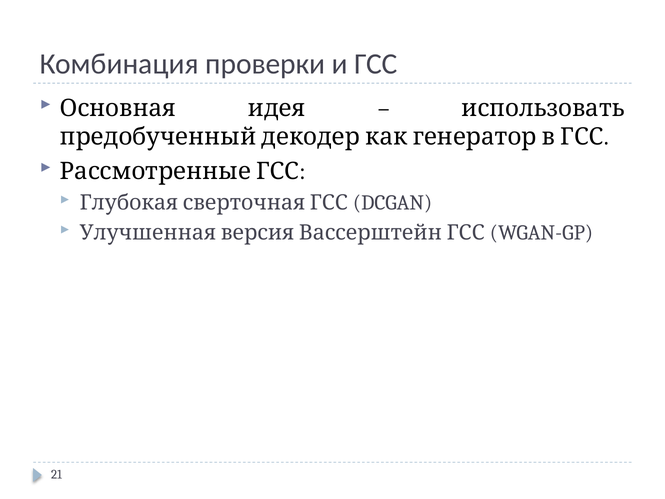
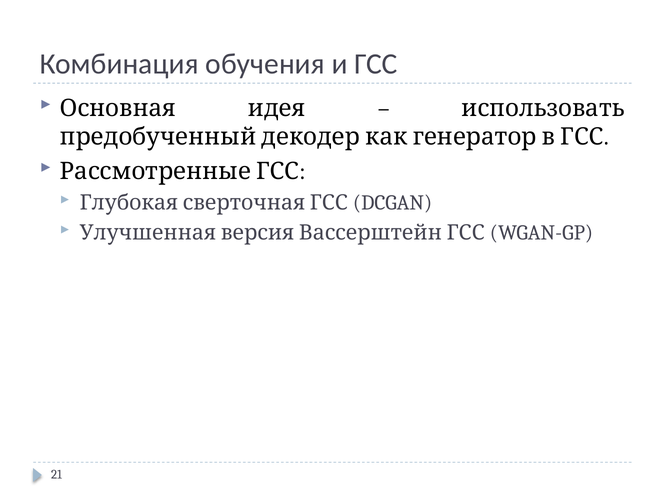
проверки: проверки -> обучения
